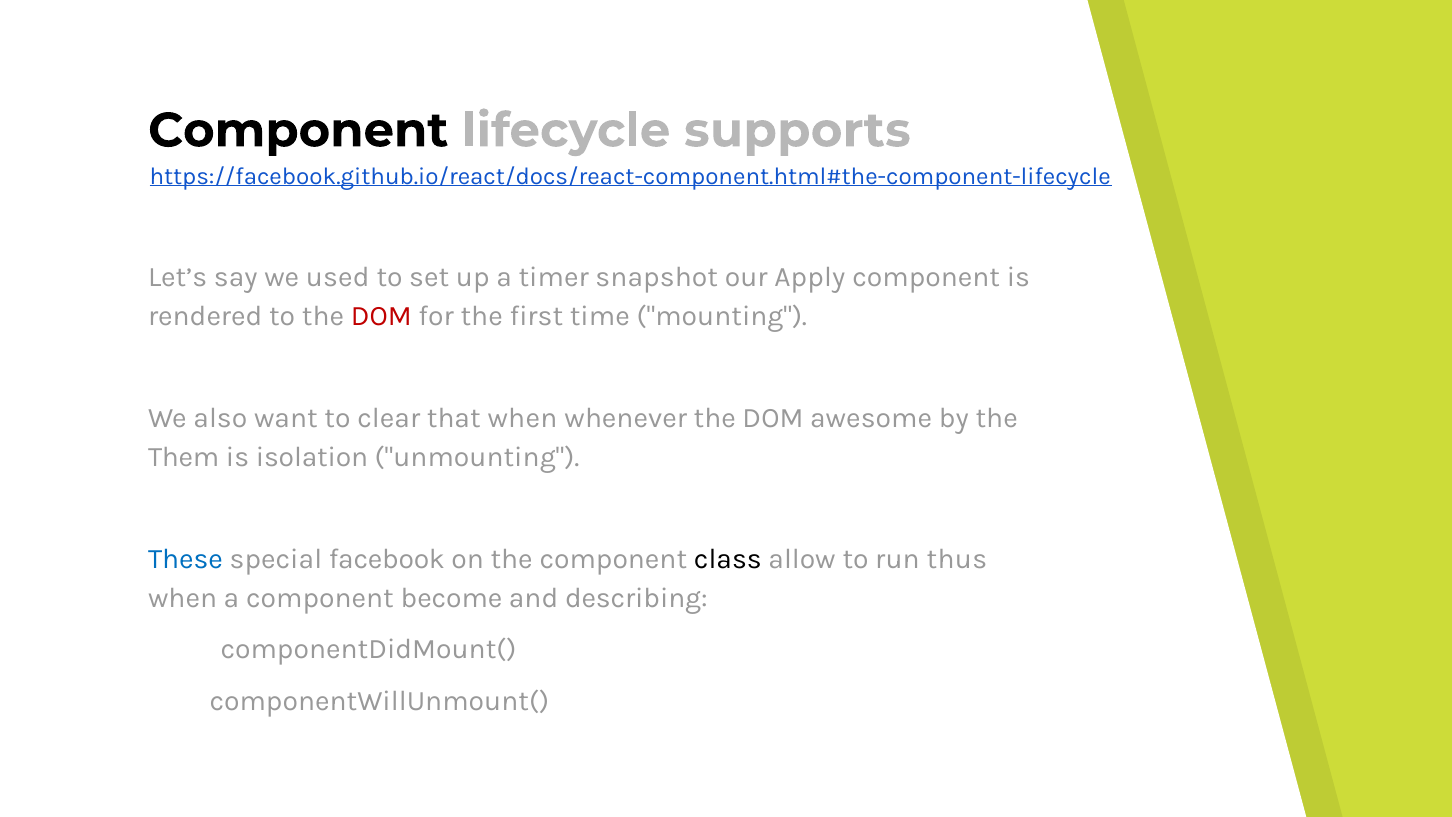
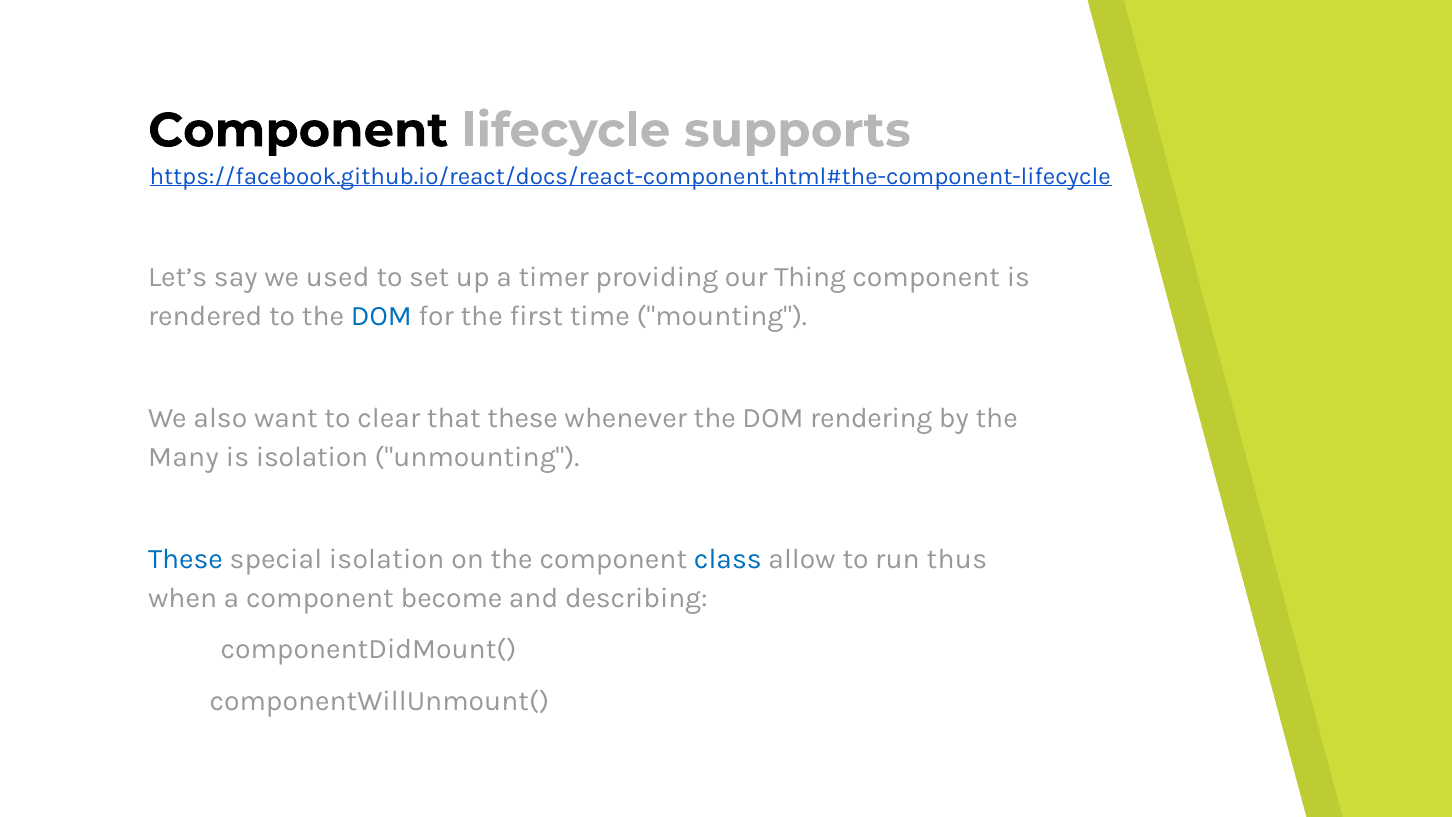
snapshot: snapshot -> providing
Apply: Apply -> Thing
DOM at (381, 316) colour: red -> blue
that when: when -> these
awesome: awesome -> rendering
Them: Them -> Many
special facebook: facebook -> isolation
class colour: black -> blue
